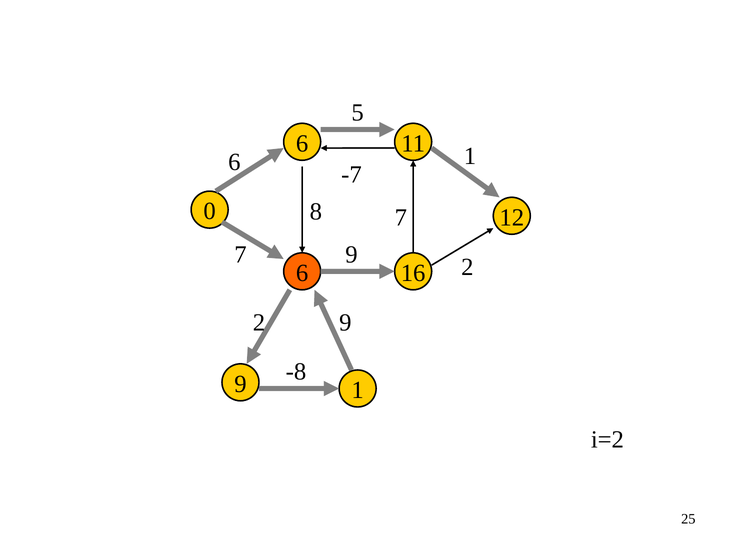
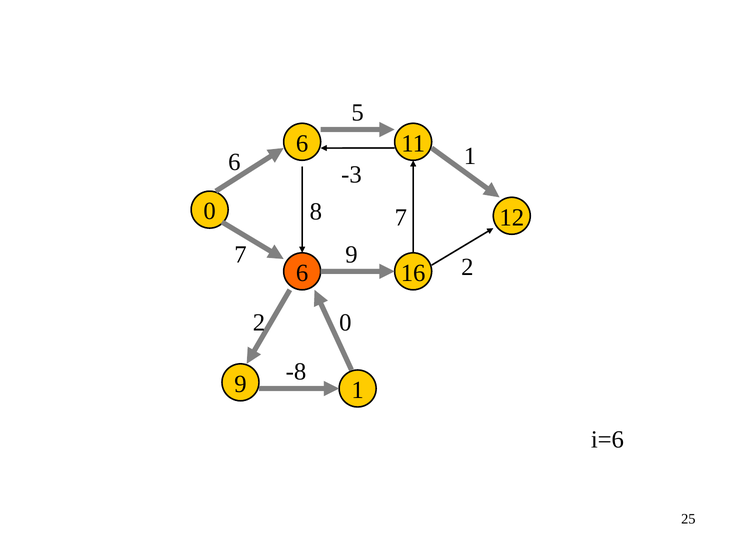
-7: -7 -> -3
9 at (345, 322): 9 -> 0
i=2: i=2 -> i=6
